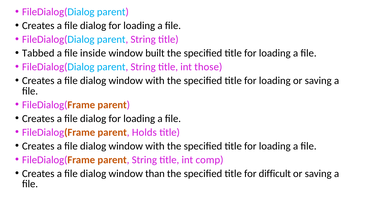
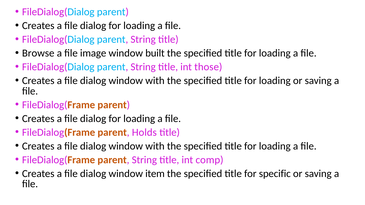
Tabbed: Tabbed -> Browse
inside: inside -> image
than: than -> item
difficult: difficult -> specific
